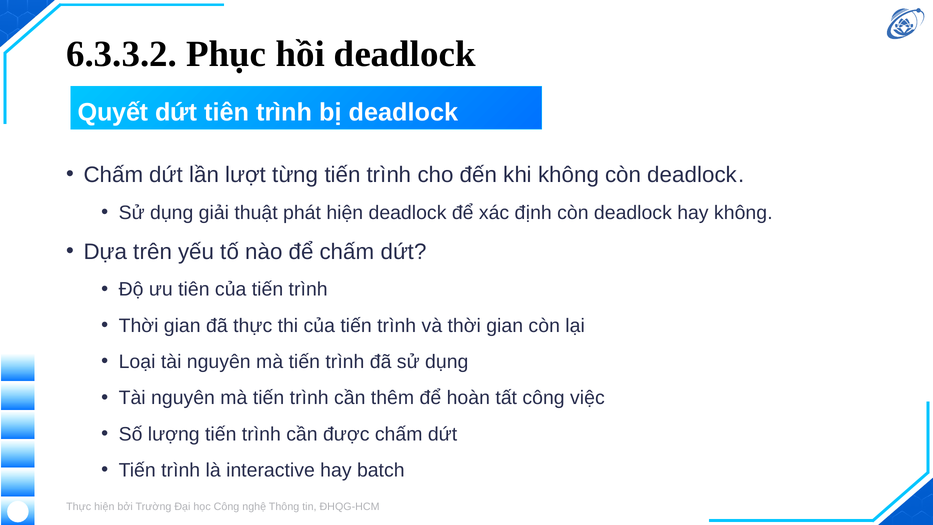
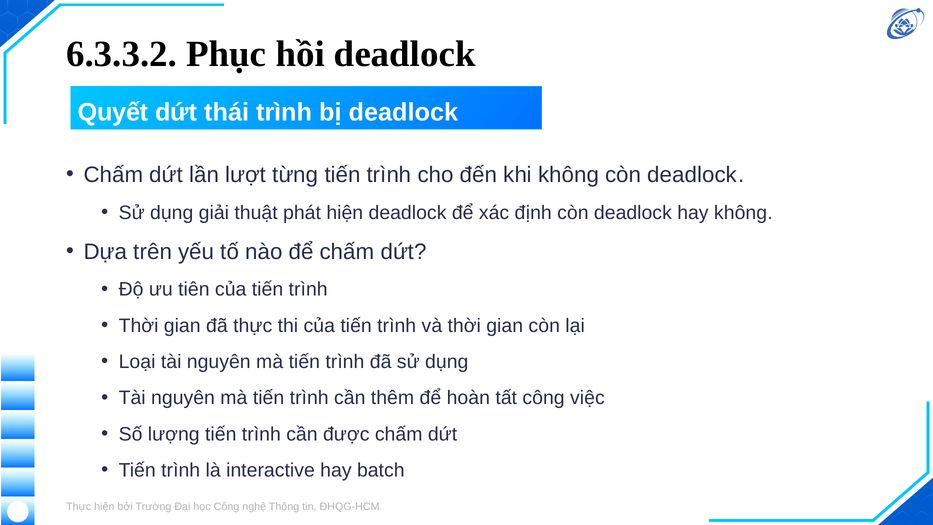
dứt tiên: tiên -> thái
